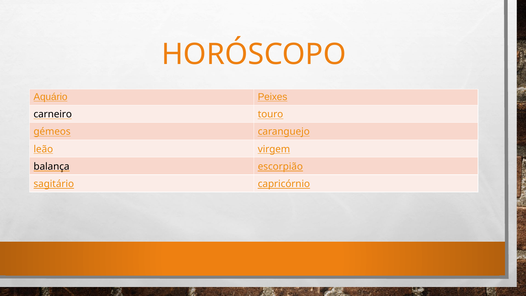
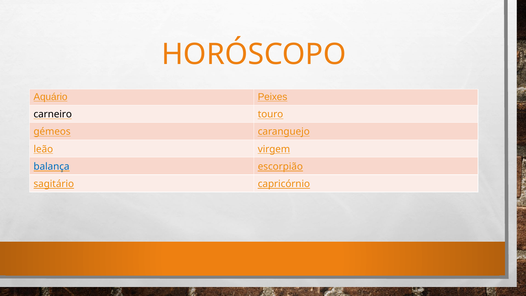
balança colour: black -> blue
